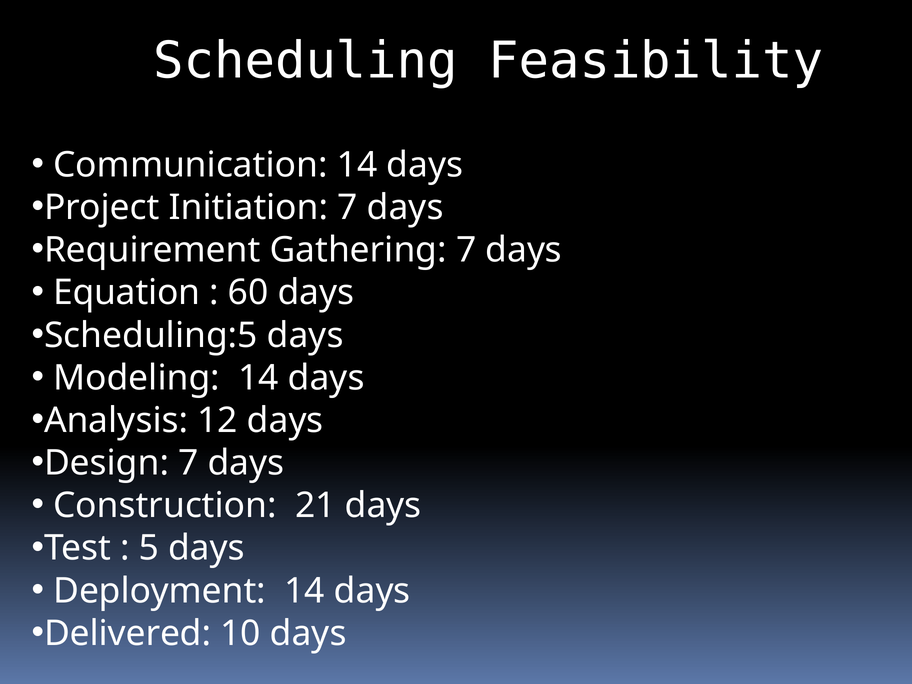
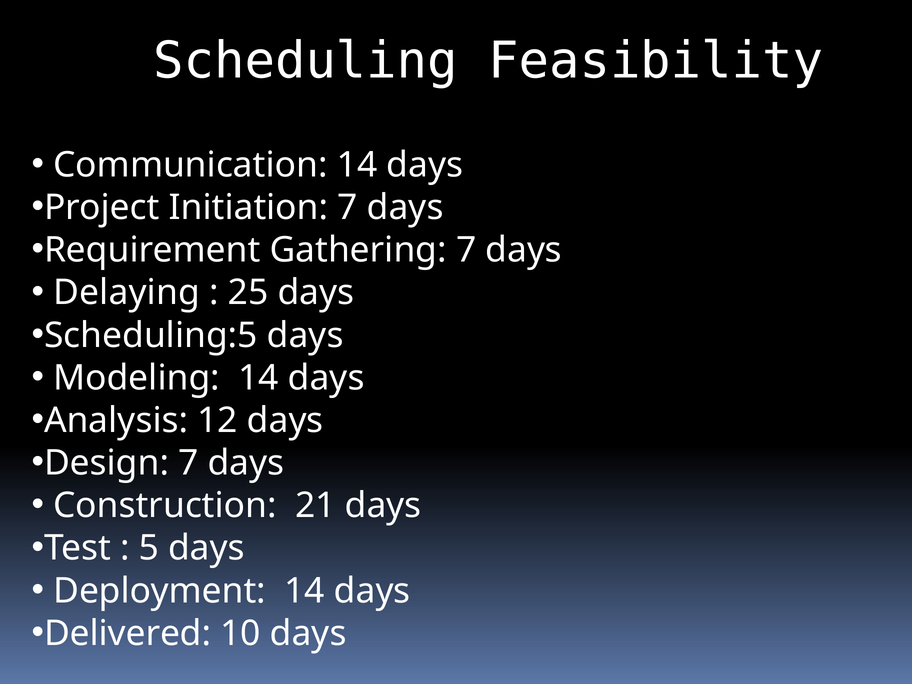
Equation: Equation -> Delaying
60: 60 -> 25
